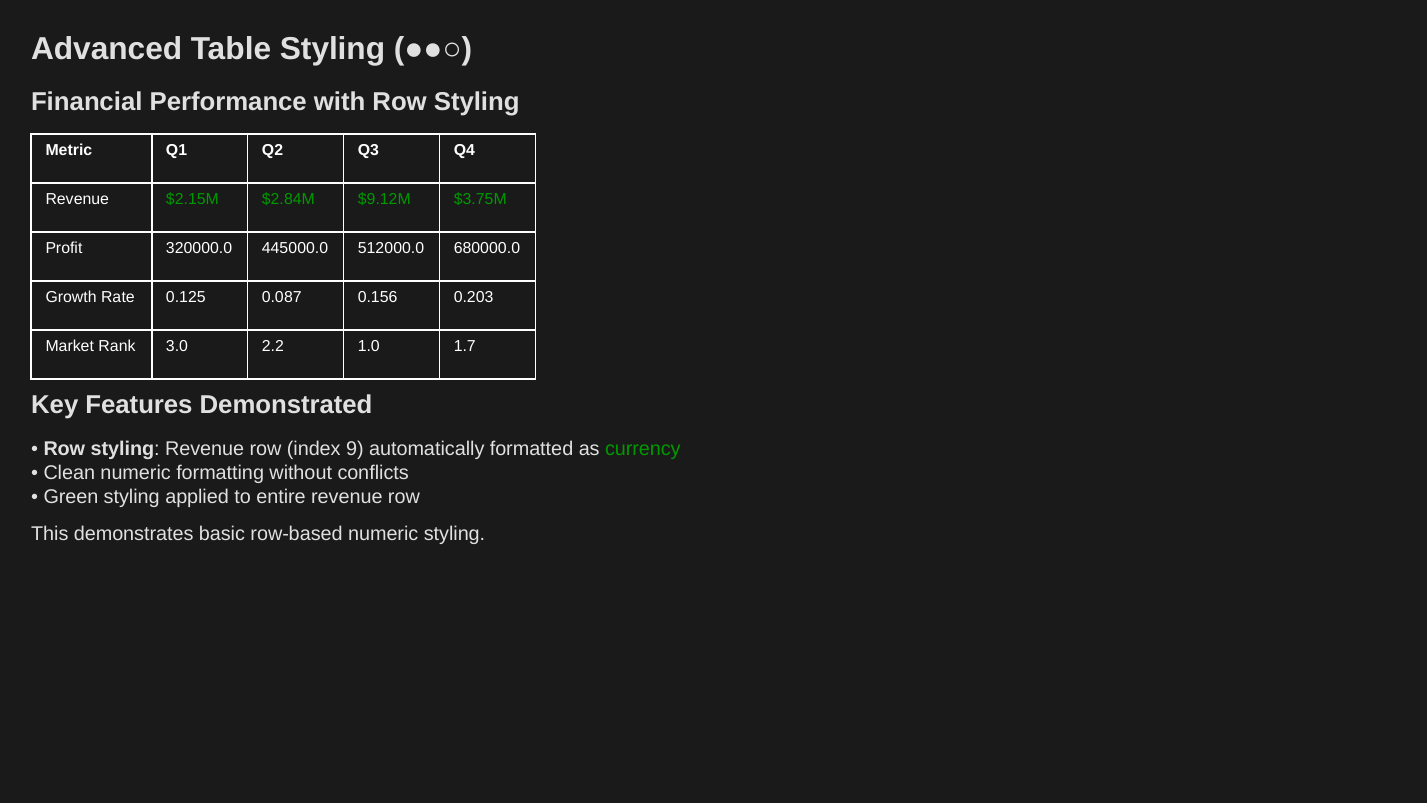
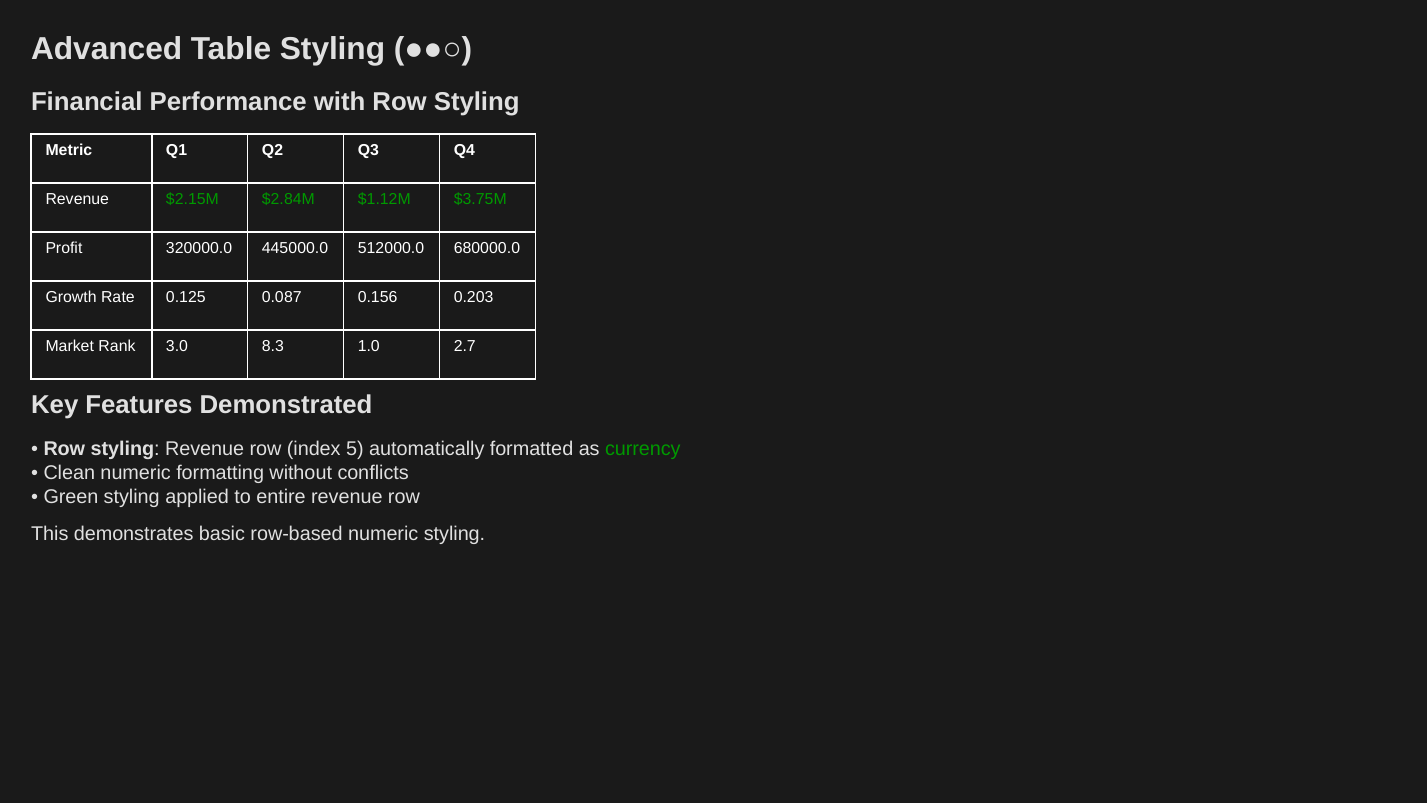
$9.12M: $9.12M -> $1.12M
2.2: 2.2 -> 8.3
1.7: 1.7 -> 2.7
9: 9 -> 5
